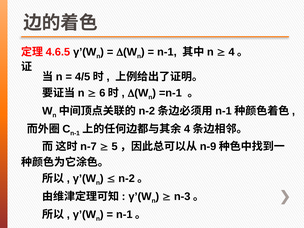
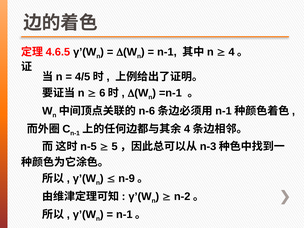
n-2 at (147, 111): n-2 -> n-6
n-7: n-7 -> n-5
n-9: n-9 -> n-3
n-2 at (127, 179): n-2 -> n-9
n-3: n-3 -> n-2
